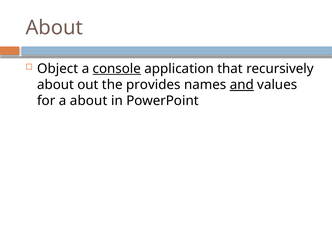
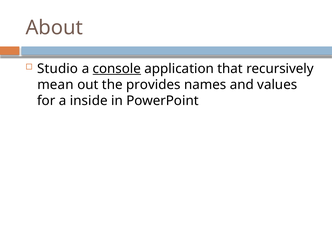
Object: Object -> Studio
about at (56, 85): about -> mean
and underline: present -> none
a about: about -> inside
